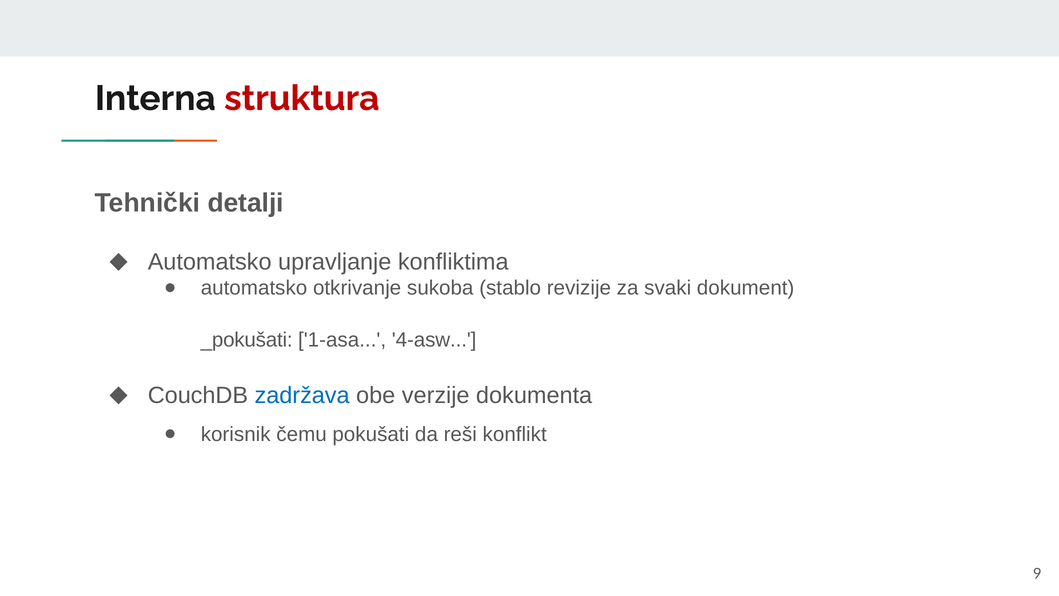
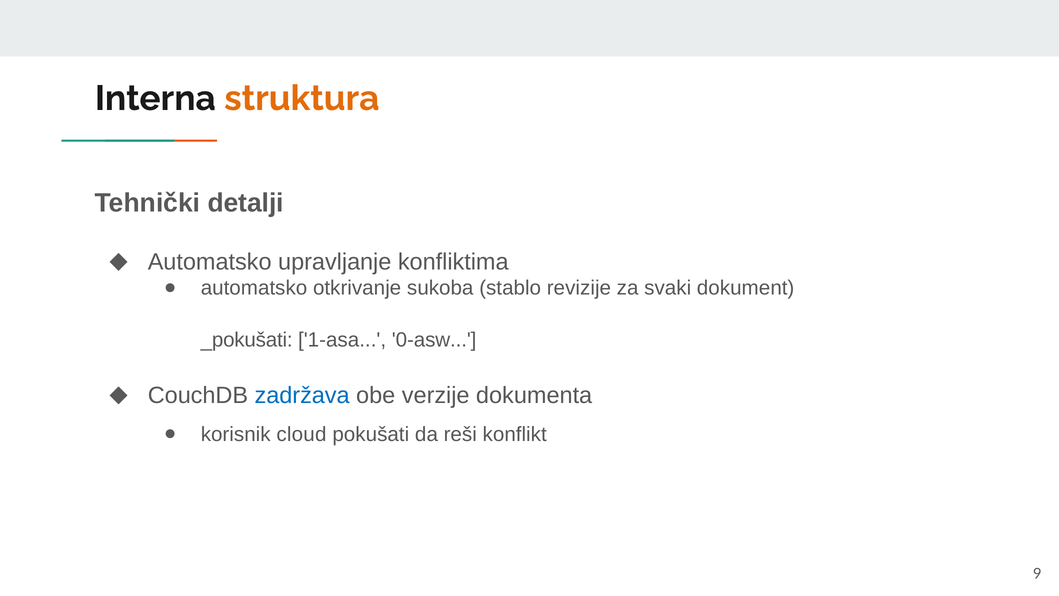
struktura colour: red -> orange
4-asw: 4-asw -> 0-asw
čemu: čemu -> cloud
